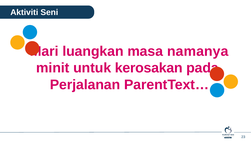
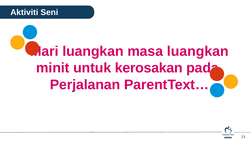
masa namanya: namanya -> luangkan
